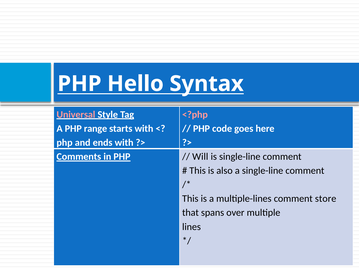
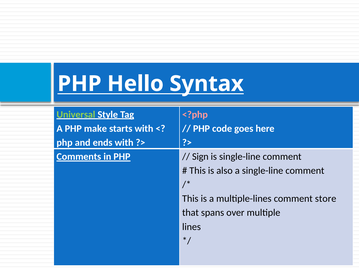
Universal colour: pink -> light green
range: range -> make
Will: Will -> Sign
